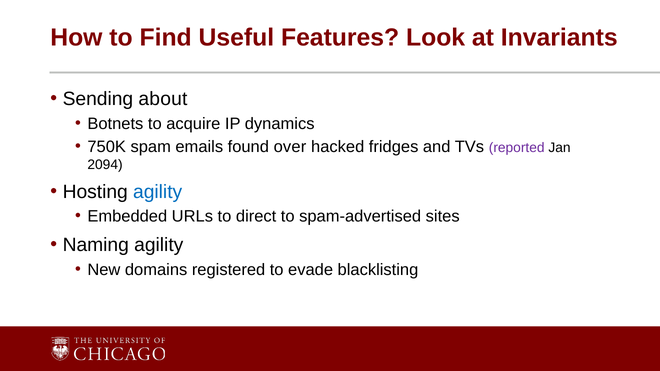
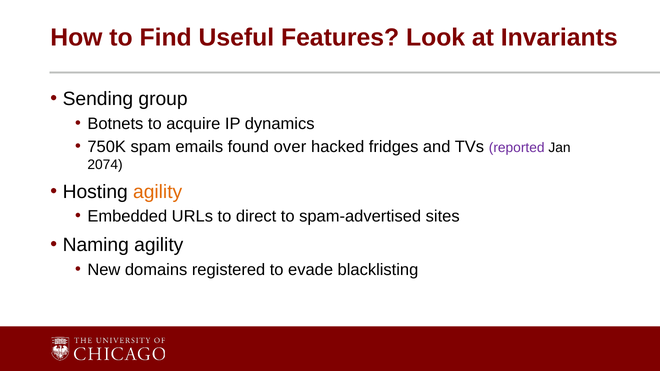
about: about -> group
2094: 2094 -> 2074
agility at (158, 192) colour: blue -> orange
